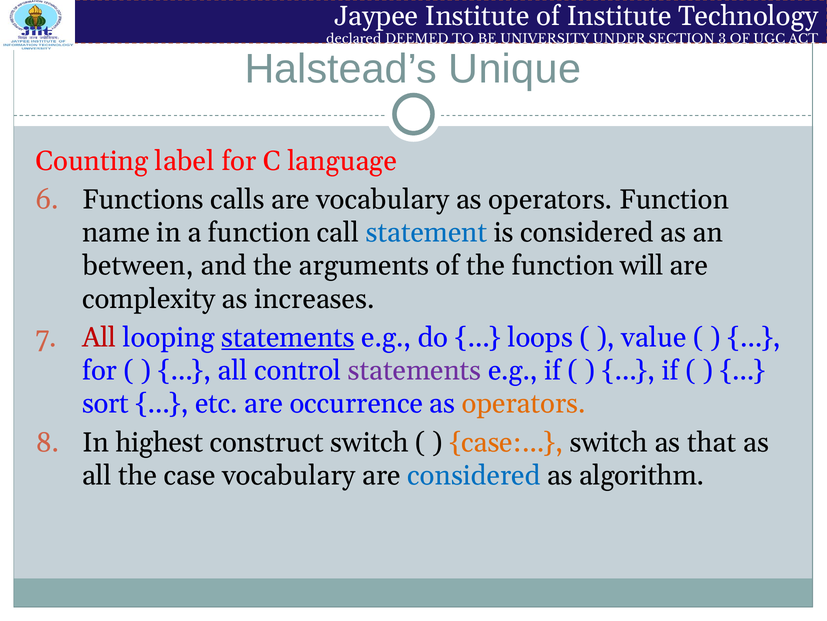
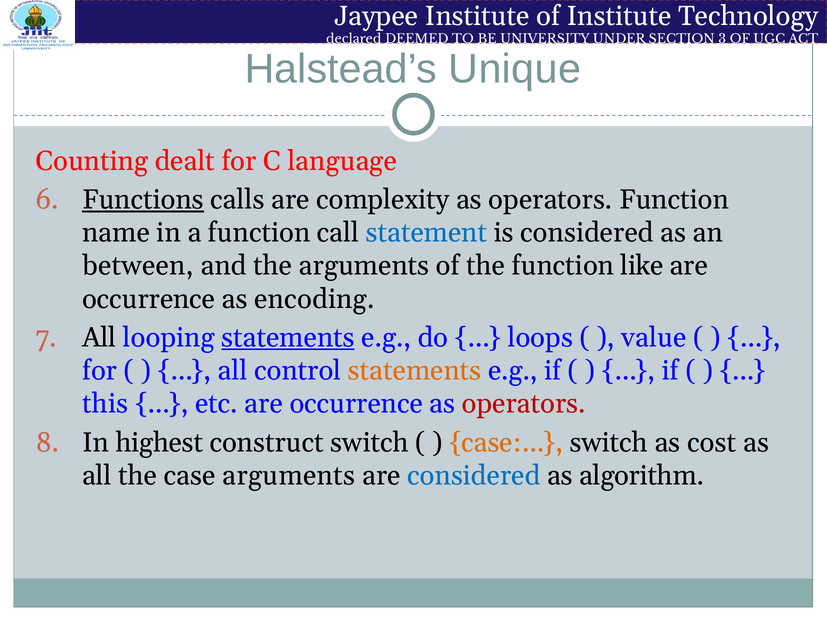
label: label -> dealt
Functions underline: none -> present
are vocabulary: vocabulary -> complexity
will: will -> like
complexity at (149, 299): complexity -> occurrence
increases: increases -> encoding
All at (99, 337) colour: red -> black
statements at (415, 370) colour: purple -> orange
sort: sort -> this
operators at (524, 403) colour: orange -> red
that: that -> cost
case vocabulary: vocabulary -> arguments
